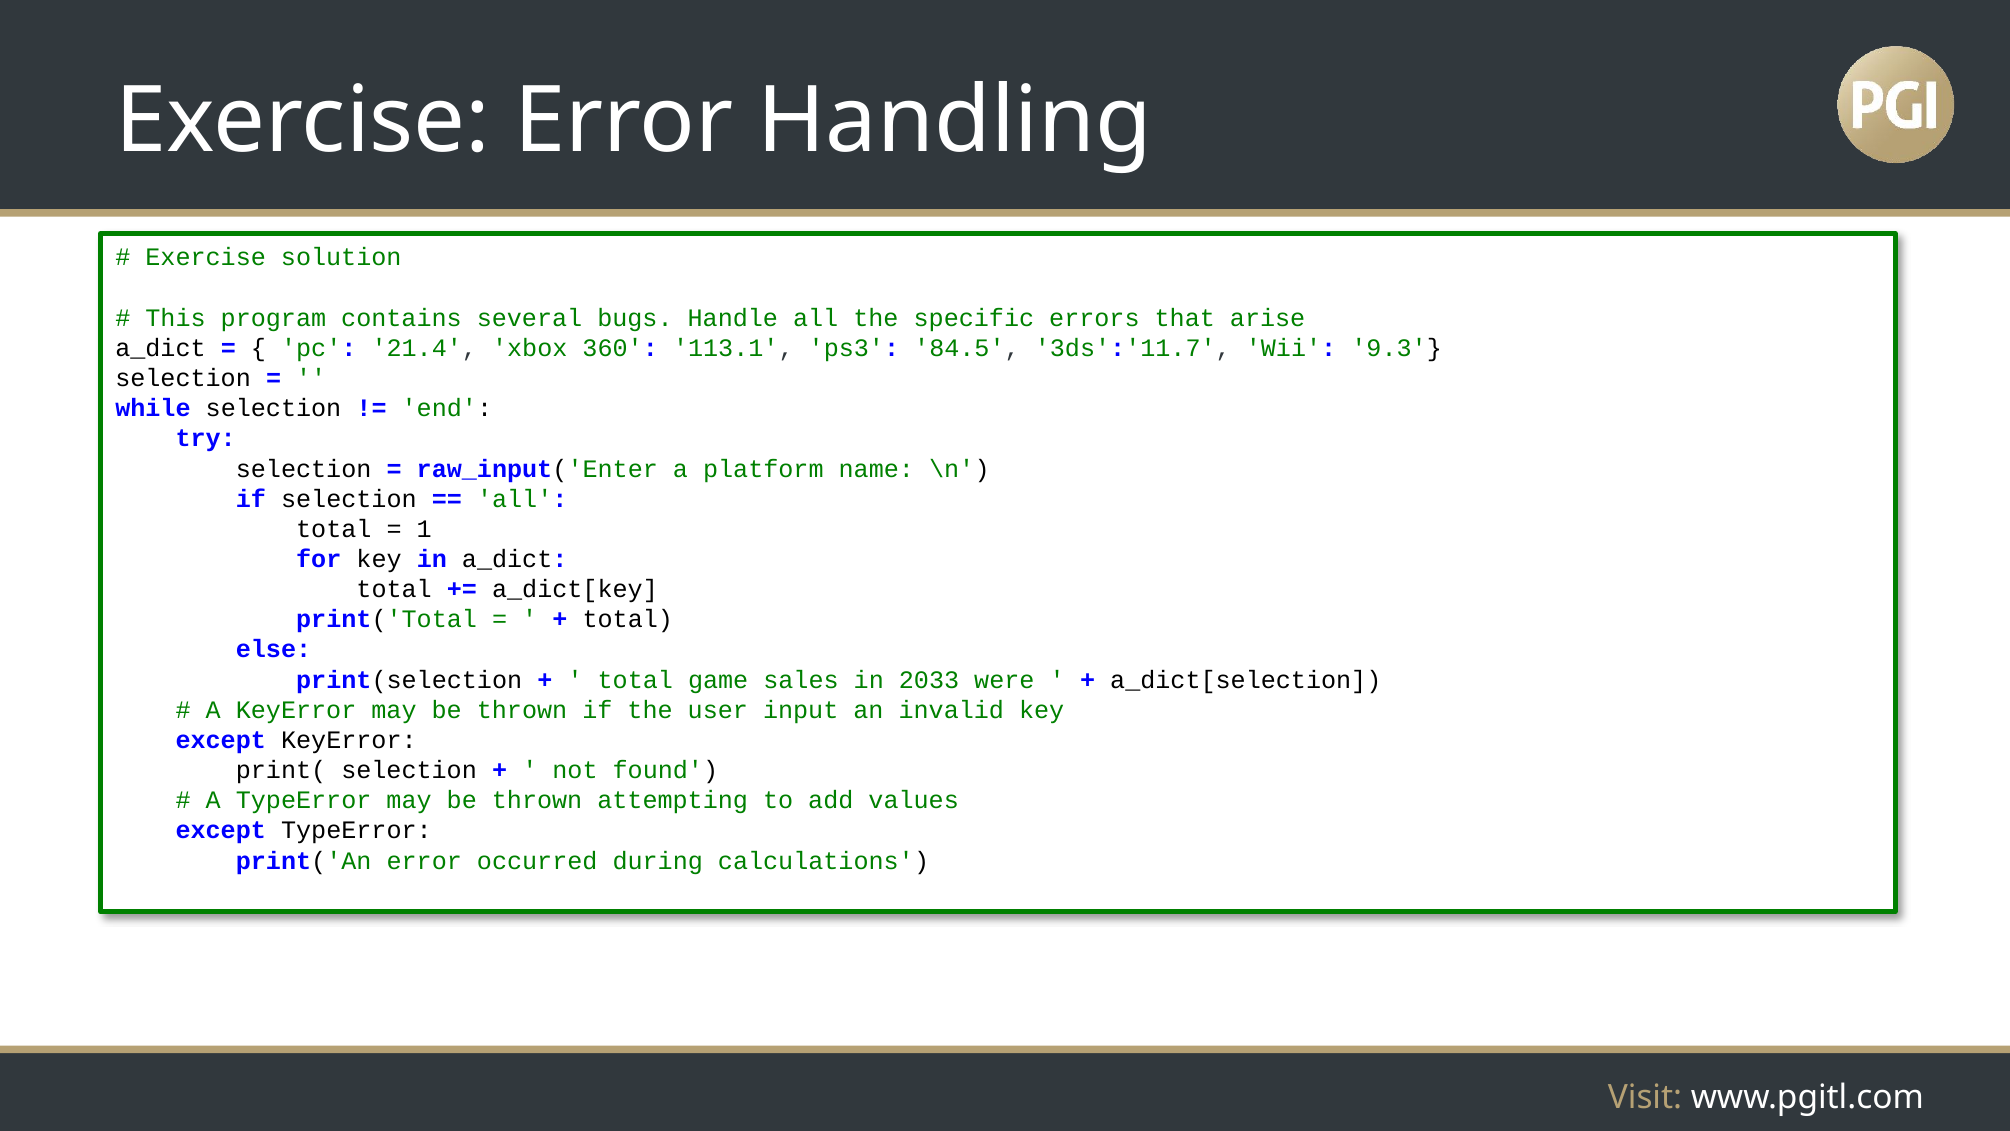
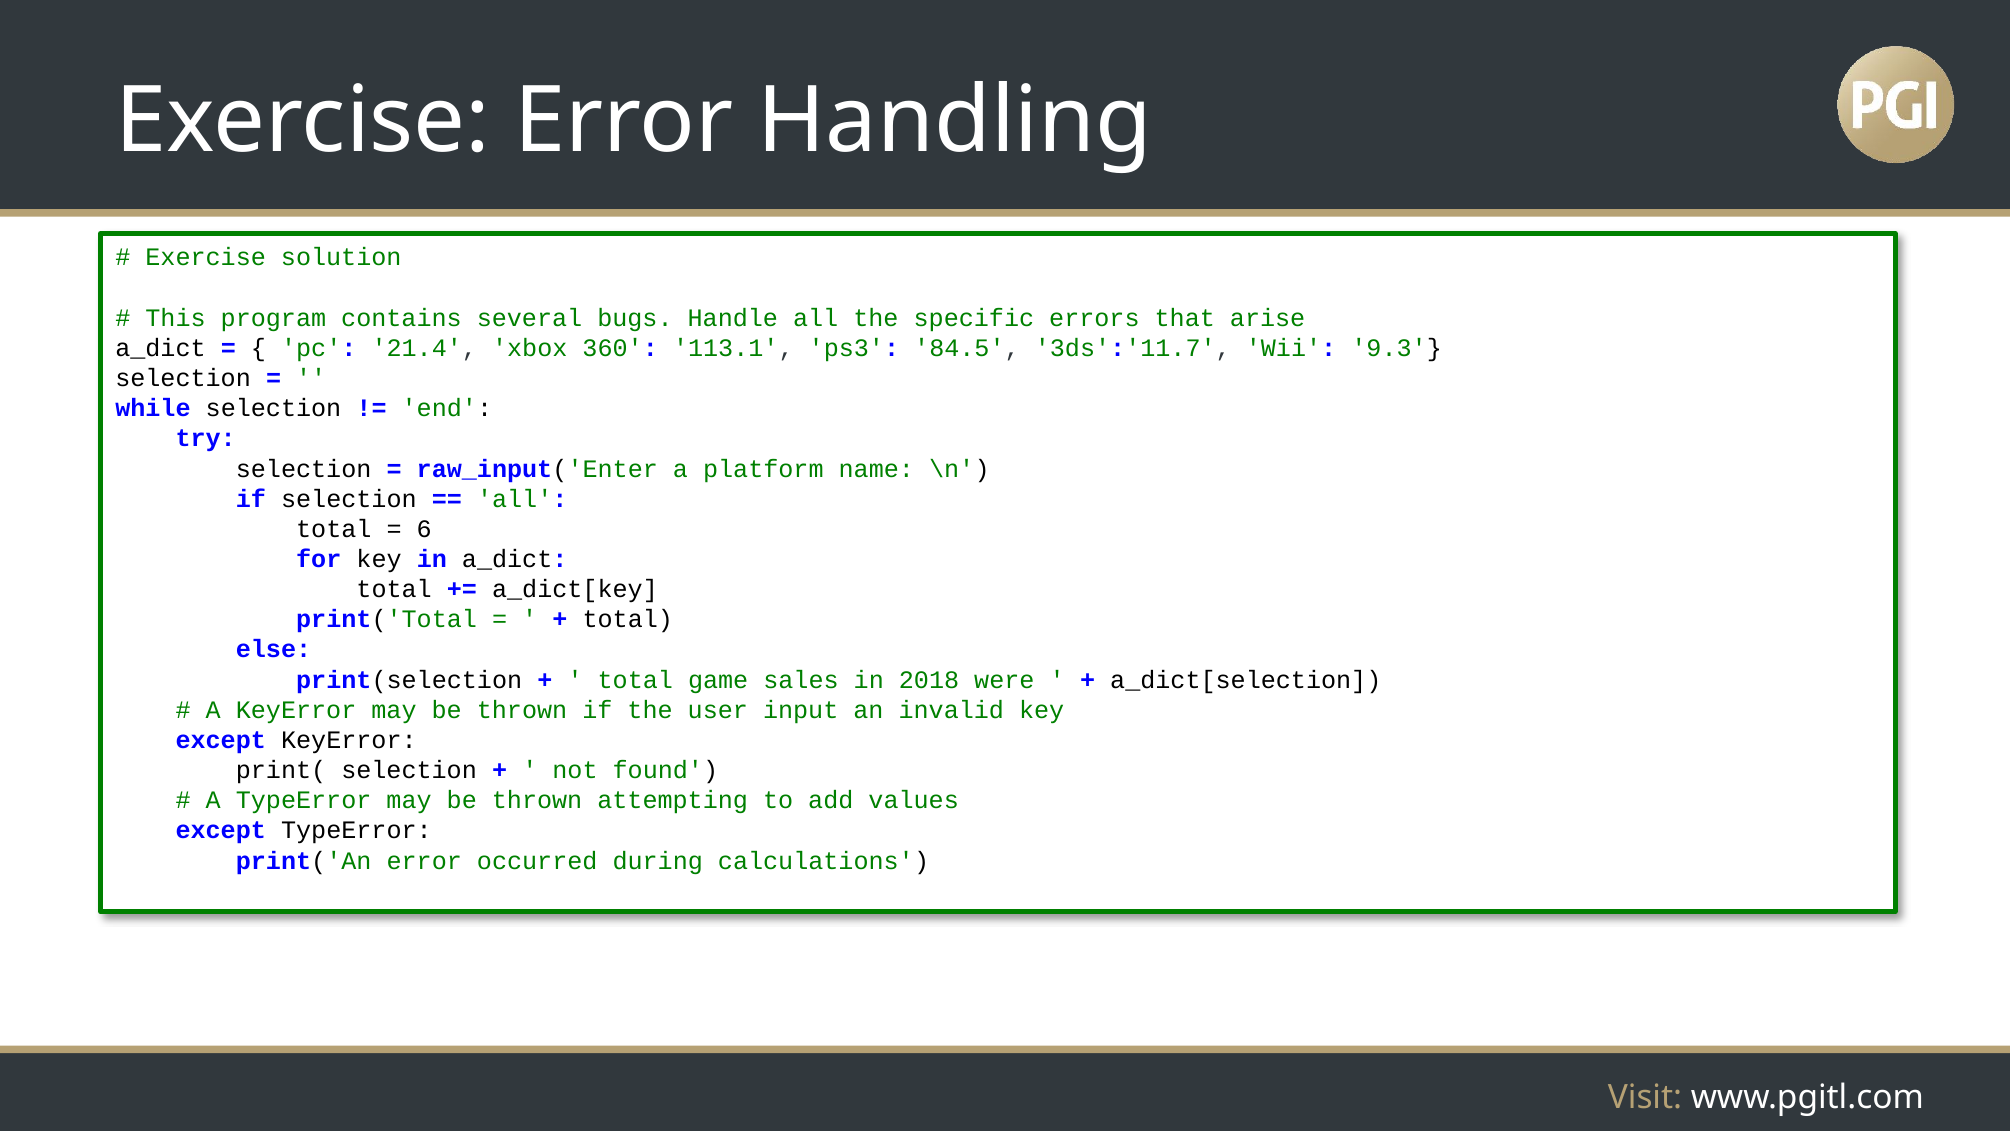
1: 1 -> 6
2033: 2033 -> 2018
